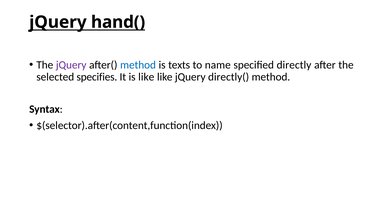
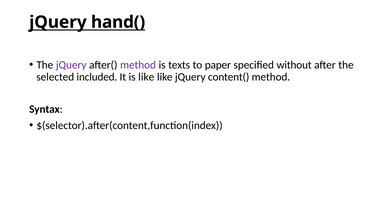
method at (138, 65) colour: blue -> purple
name: name -> paper
directly: directly -> without
specifies: specifies -> included
directly(: directly( -> content(
